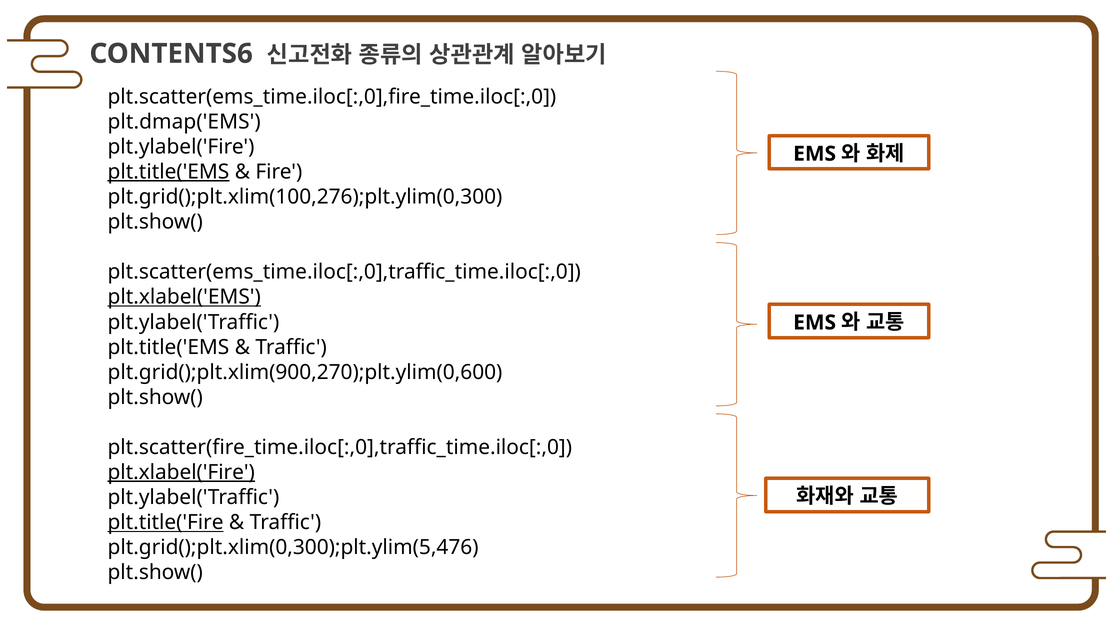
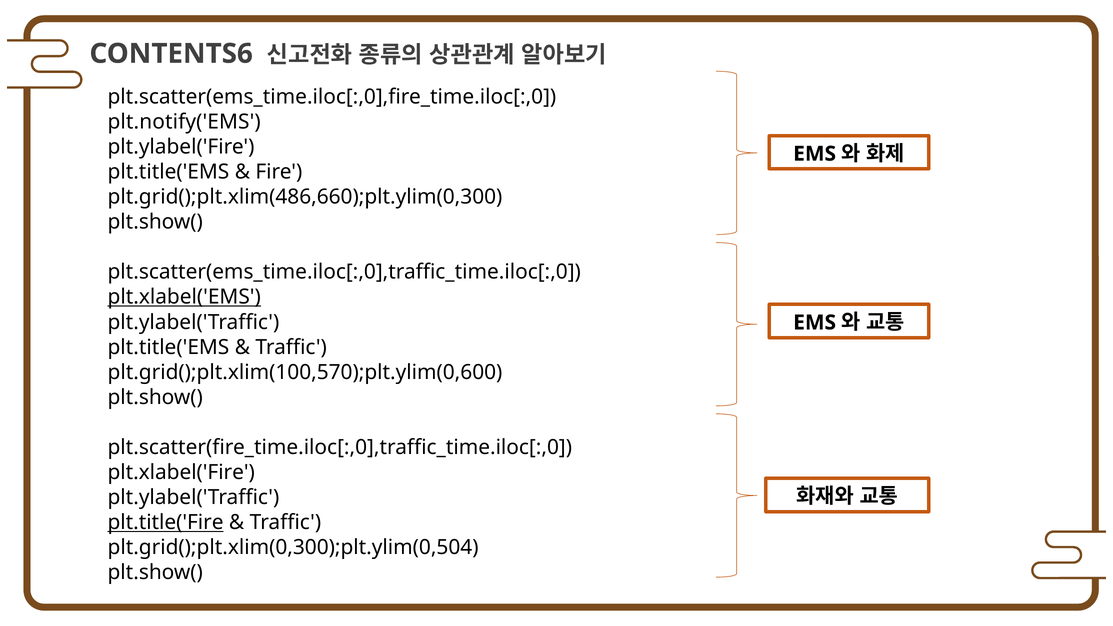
plt.dmap('EMS: plt.dmap('EMS -> plt.notify('EMS
plt.title('EMS at (168, 172) underline: present -> none
plt.grid();plt.xlim(100,276);plt.ylim(0,300: plt.grid();plt.xlim(100,276);plt.ylim(0,300 -> plt.grid();plt.xlim(486,660);plt.ylim(0,300
plt.grid();plt.xlim(900,270);plt.ylim(0,600: plt.grid();plt.xlim(900,270);plt.ylim(0,600 -> plt.grid();plt.xlim(100,570);plt.ylim(0,600
plt.xlabel('Fire underline: present -> none
plt.grid();plt.xlim(0,300);plt.ylim(5,476: plt.grid();plt.xlim(0,300);plt.ylim(5,476 -> plt.grid();plt.xlim(0,300);plt.ylim(0,504
